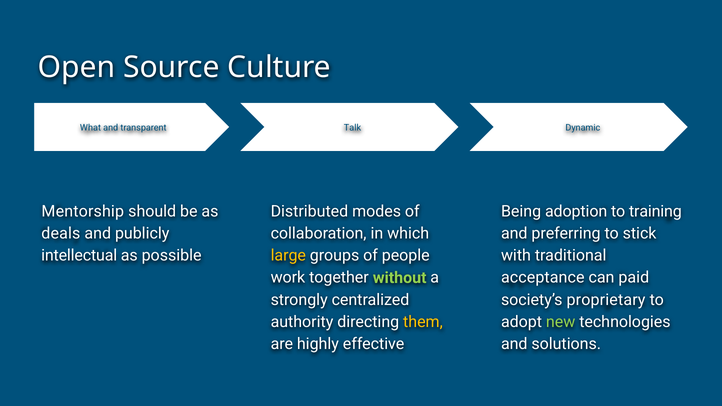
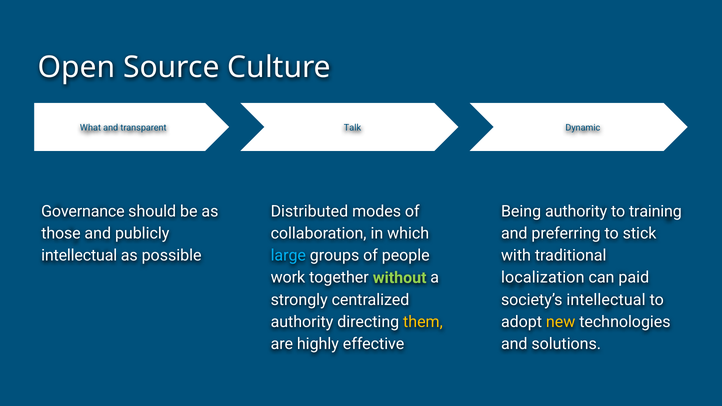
Mentorship: Mentorship -> Governance
Being adoption: adoption -> authority
deals: deals -> those
large colour: yellow -> light blue
acceptance: acceptance -> localization
society’s proprietary: proprietary -> intellectual
new colour: light green -> yellow
